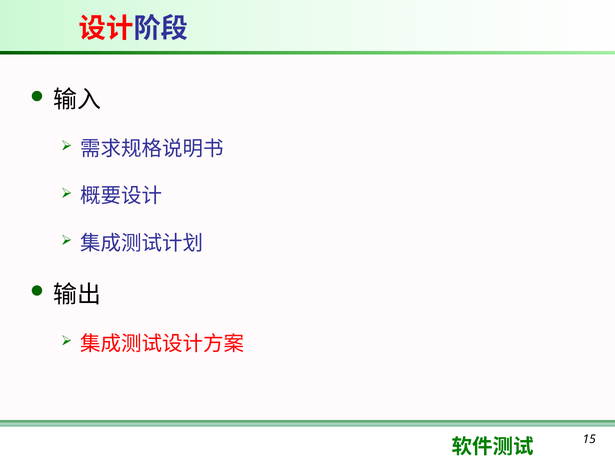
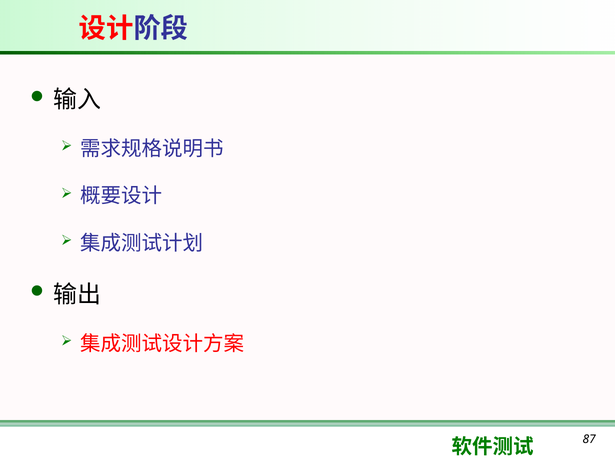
15: 15 -> 87
